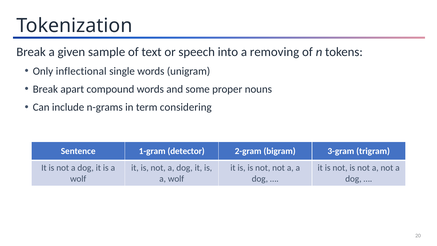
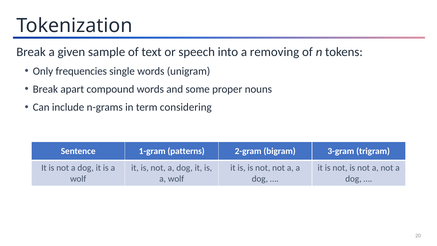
inflectional: inflectional -> frequencies
detector: detector -> patterns
